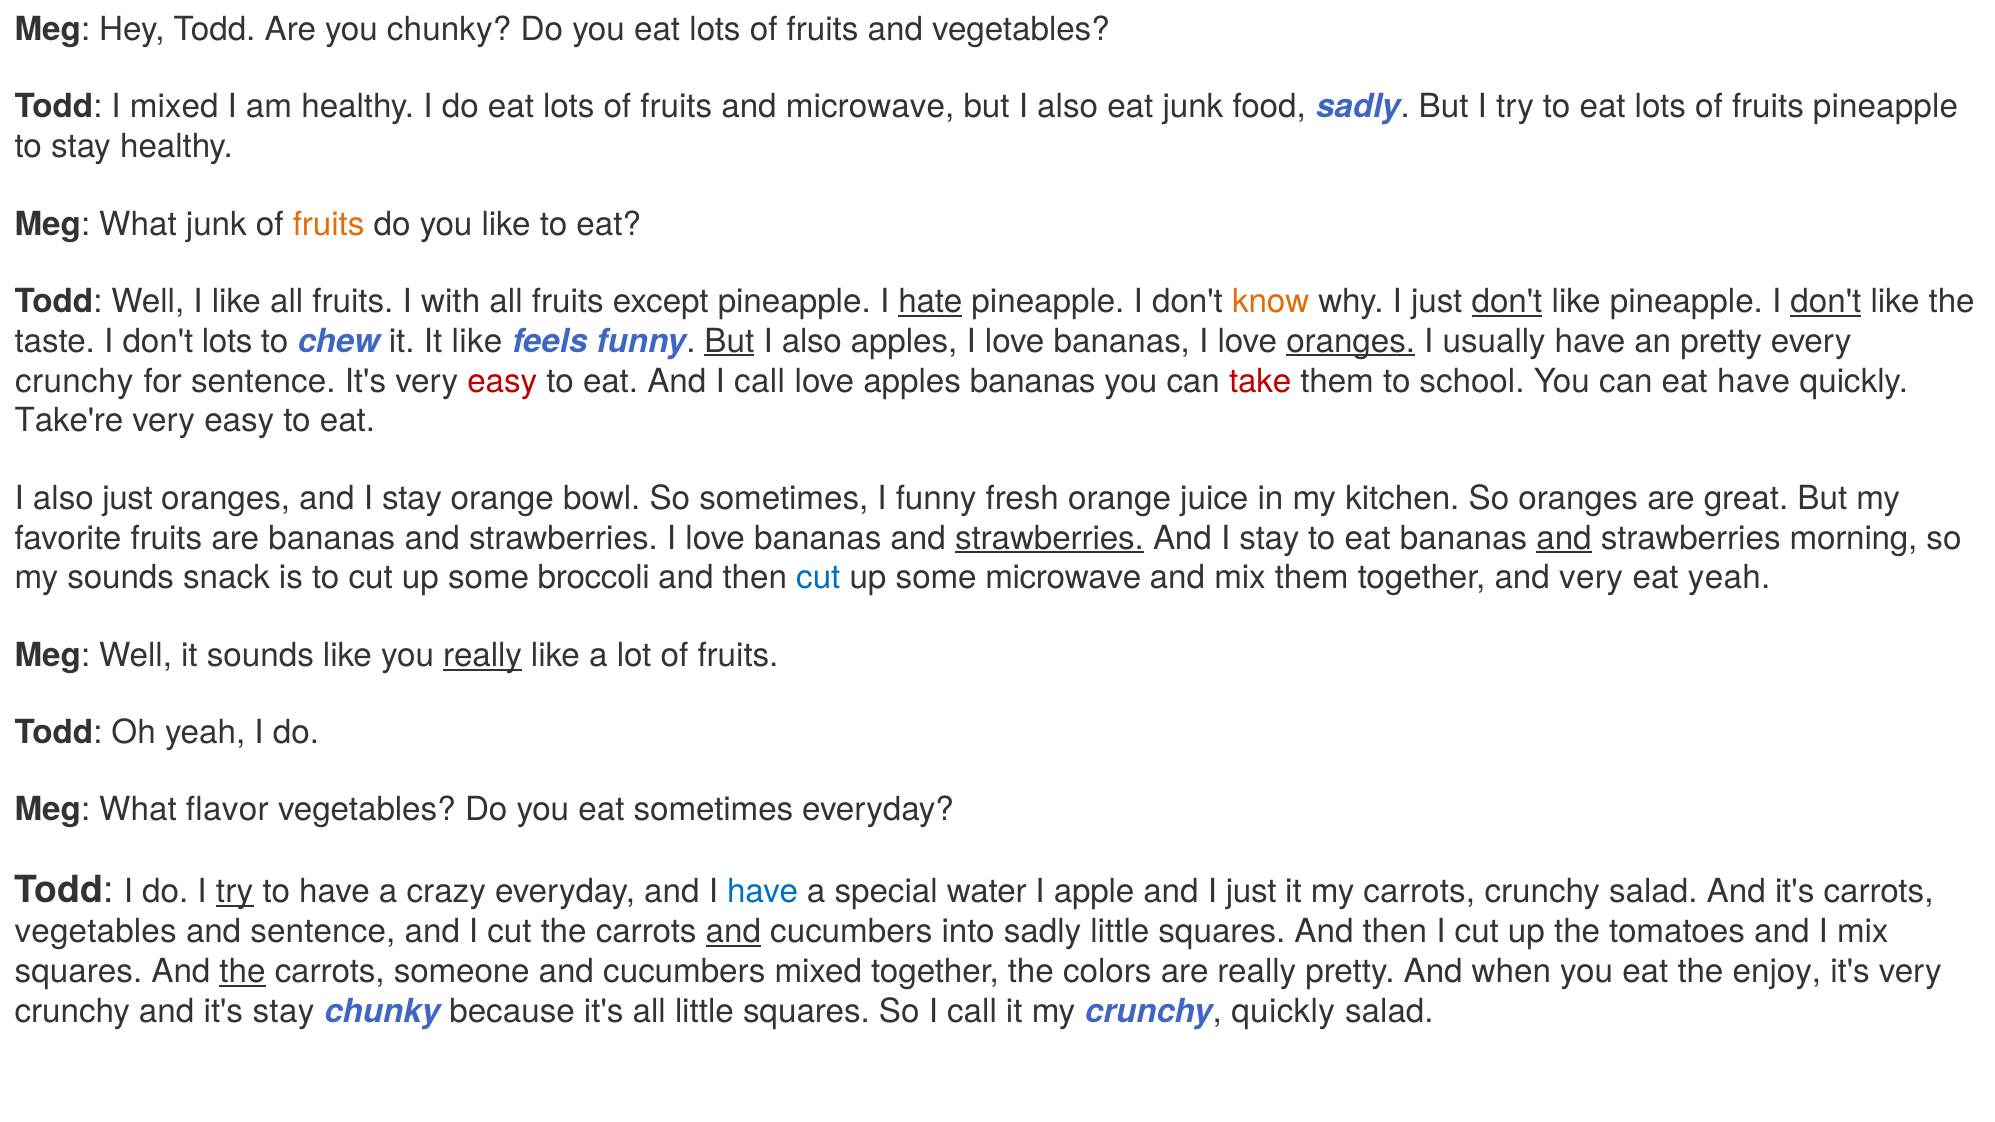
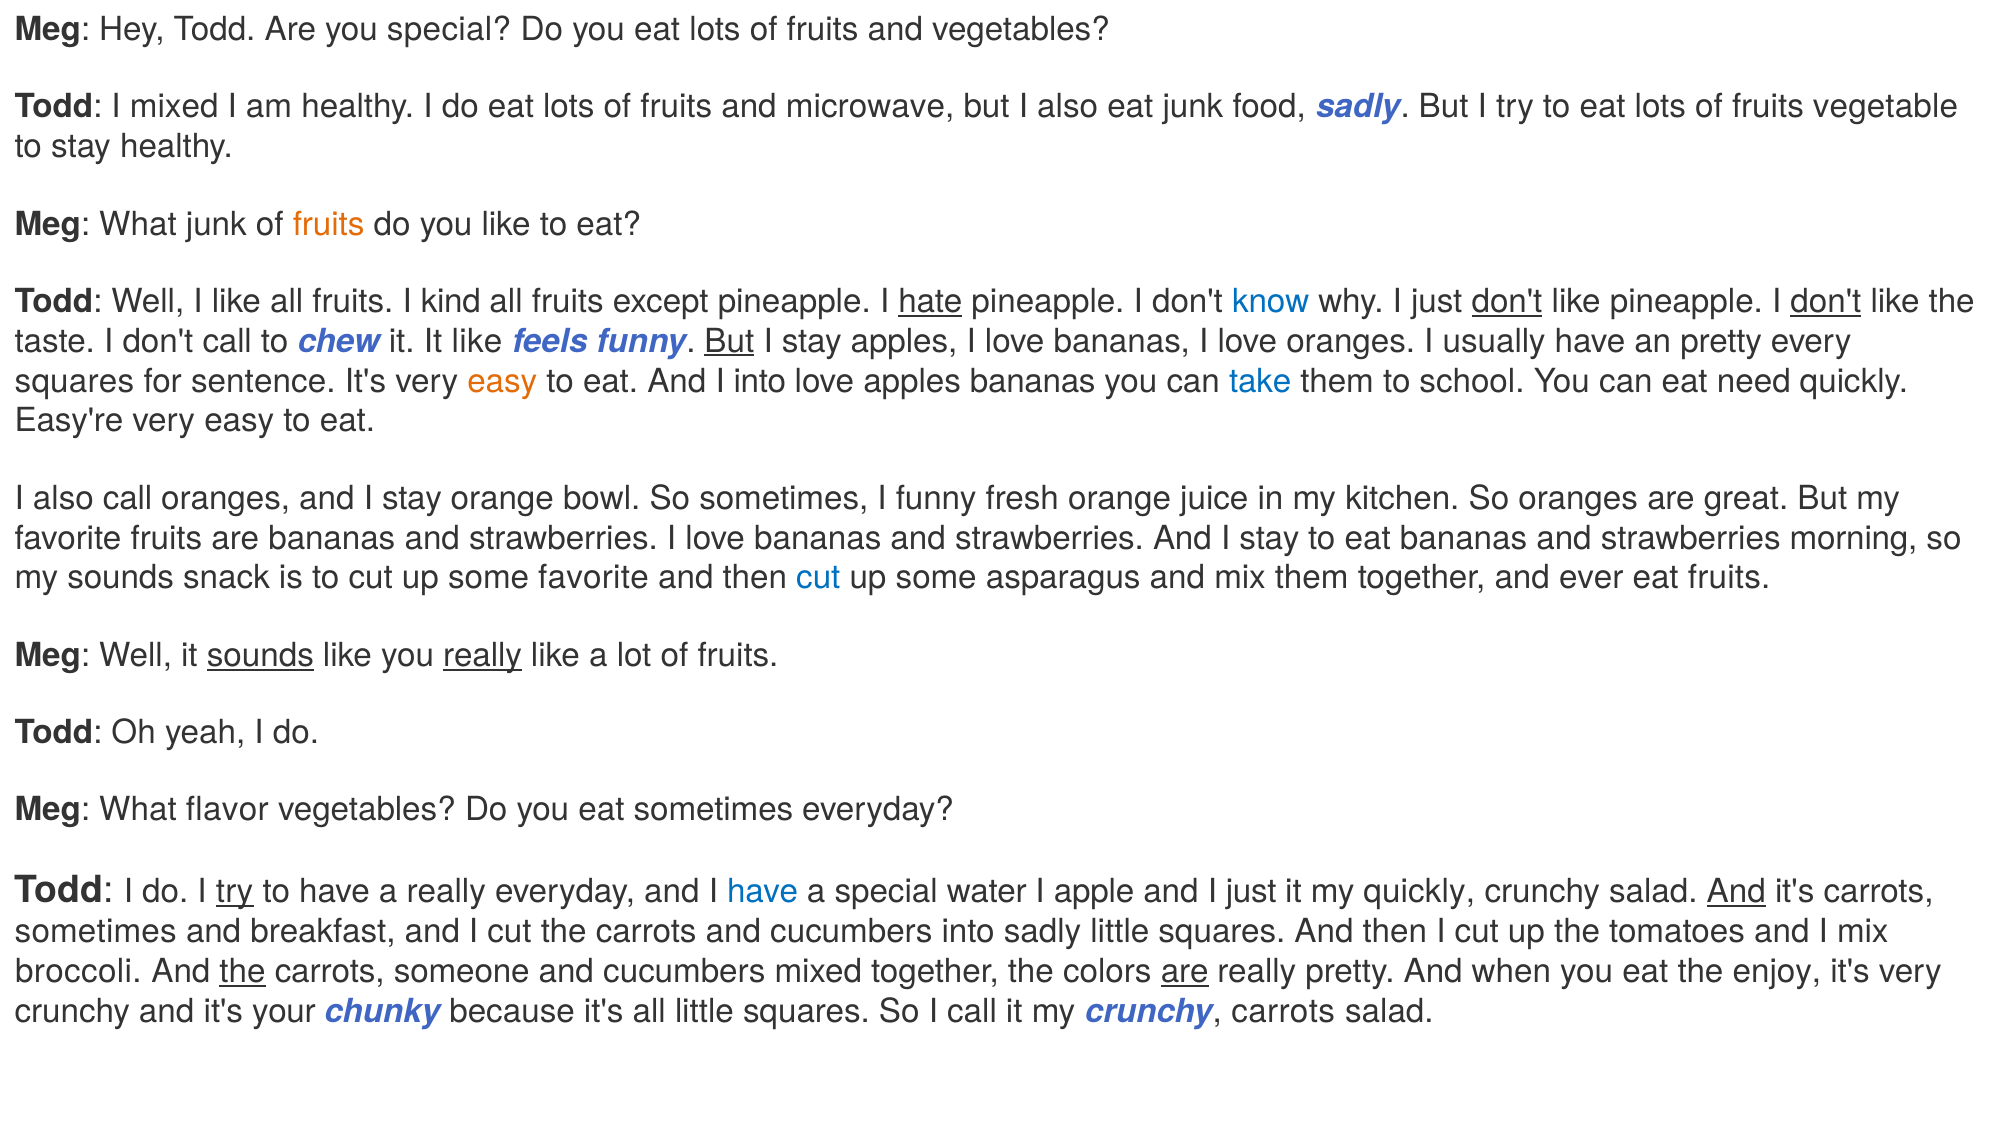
you chunky: chunky -> special
fruits pineapple: pineapple -> vegetable
with: with -> kind
know colour: orange -> blue
don't lots: lots -> call
also at (812, 341): also -> stay
oranges at (1351, 341) underline: present -> none
crunchy at (74, 381): crunchy -> squares
easy at (502, 381) colour: red -> orange
And I call: call -> into
take colour: red -> blue
eat have: have -> need
Take're: Take're -> Easy're
also just: just -> call
strawberries at (1049, 538) underline: present -> none
and at (1564, 538) underline: present -> none
some broccoli: broccoli -> favorite
some microwave: microwave -> asparagus
and very: very -> ever
eat yeah: yeah -> fruits
sounds at (260, 655) underline: none -> present
a crazy: crazy -> really
my carrots: carrots -> quickly
And at (1736, 891) underline: none -> present
vegetables at (96, 932): vegetables -> sometimes
and sentence: sentence -> breakfast
and at (733, 932) underline: present -> none
squares at (79, 972): squares -> broccoli
are at (1185, 972) underline: none -> present
it's stay: stay -> your
crunchy quickly: quickly -> carrots
